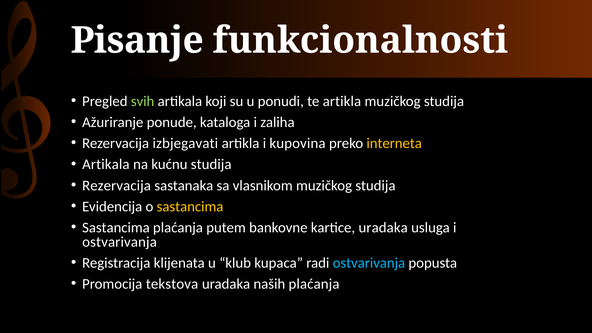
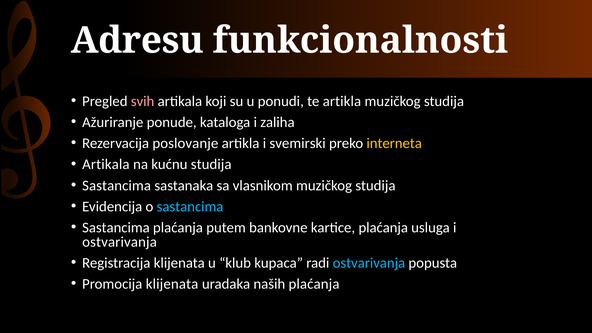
Pisanje: Pisanje -> Adresu
svih colour: light green -> pink
izbjegavati: izbjegavati -> poslovanje
kupovina: kupovina -> svemirski
Rezervacija at (117, 185): Rezervacija -> Sastancima
sastancima at (190, 206) colour: yellow -> light blue
kartice uradaka: uradaka -> plaćanja
Promocija tekstova: tekstova -> klijenata
